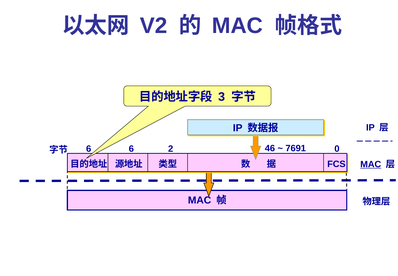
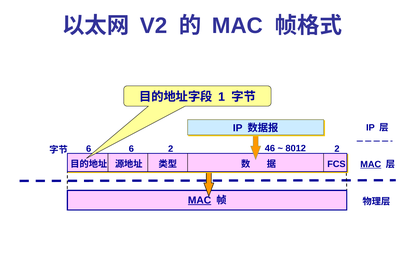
3: 3 -> 1
0 at (337, 149): 0 -> 2
7691: 7691 -> 8012
MAC at (200, 200) underline: none -> present
